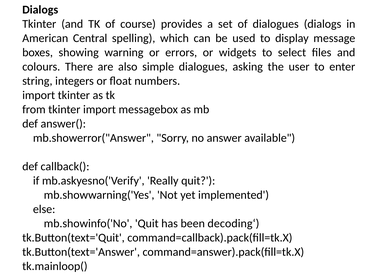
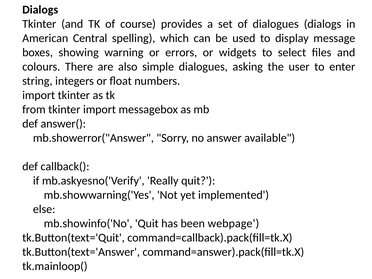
decoding‘: decoding‘ -> webpage‘
